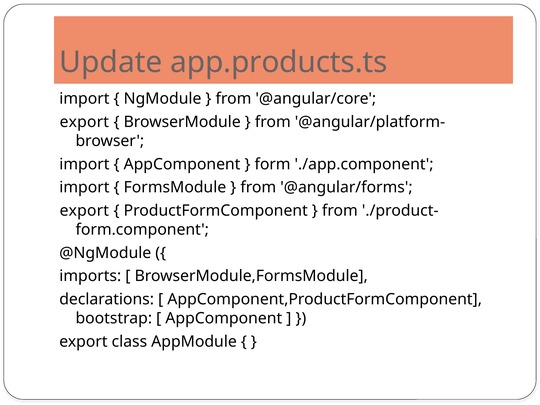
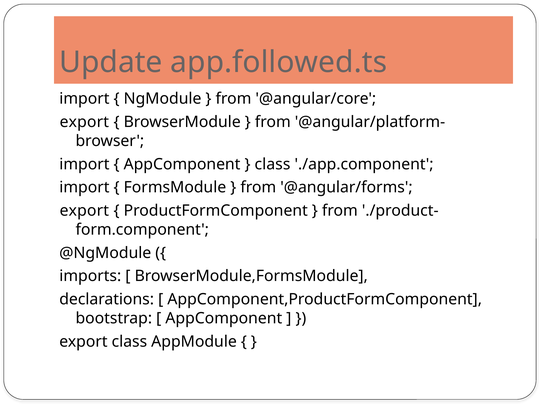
app.products.ts: app.products.ts -> app.followed.ts
form at (273, 164): form -> class
